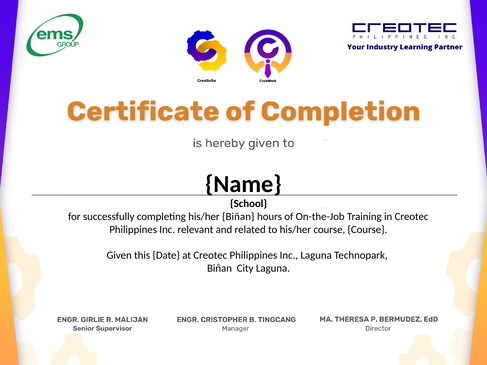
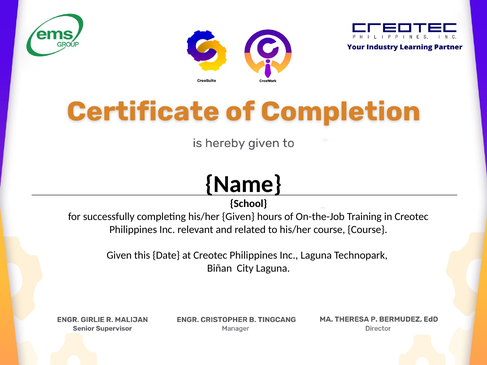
his/her Biñan: Biñan -> Given
